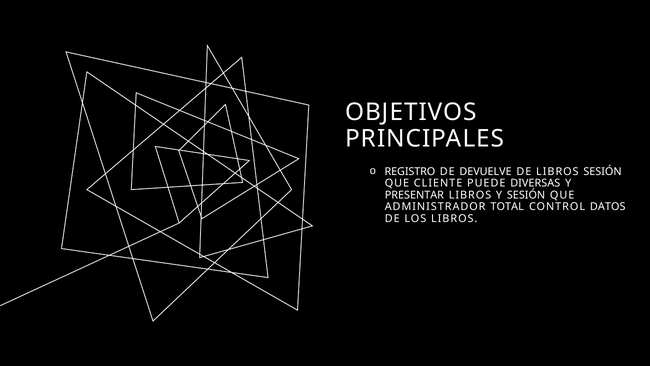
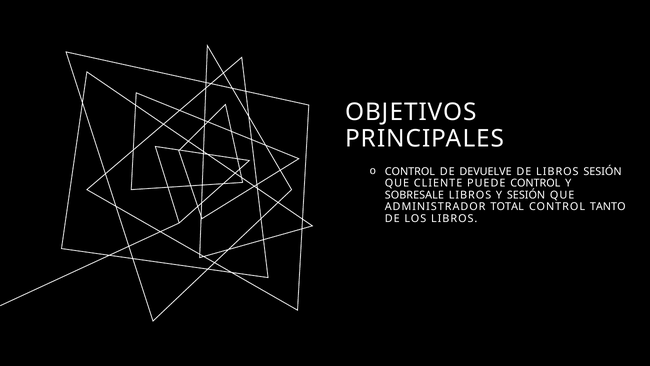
REGISTRO at (410, 172): REGISTRO -> CONTROL
PUEDE DIVERSAS: DIVERSAS -> CONTROL
PRESENTAR: PRESENTAR -> SOBRESALE
DATOS: DATOS -> TANTO
